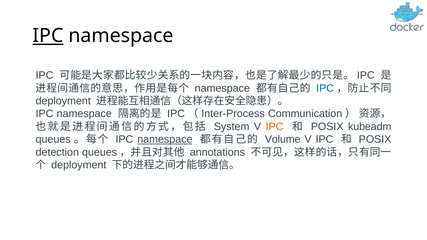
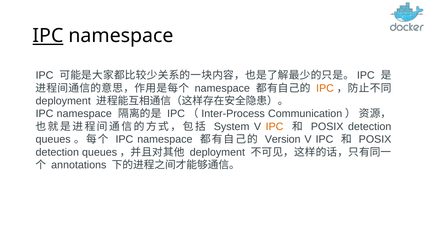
IPC at (325, 88) colour: blue -> orange
kubeadm at (370, 127): kubeadm -> detection
namespace at (165, 140) underline: present -> none
Volume: Volume -> Version
annotations at (217, 152): annotations -> deployment
deployment at (79, 165): deployment -> annotations
